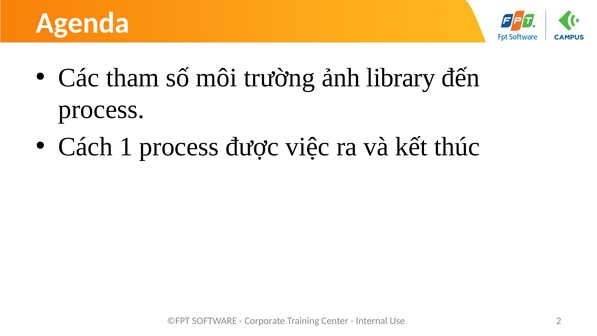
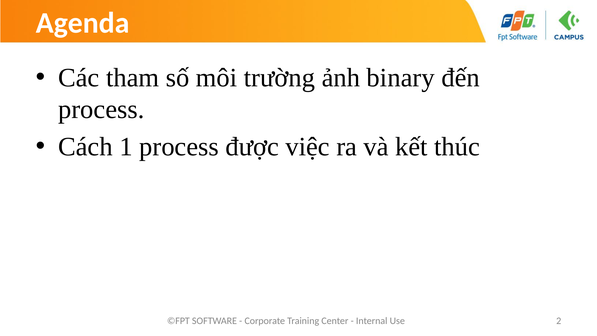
library: library -> binary
